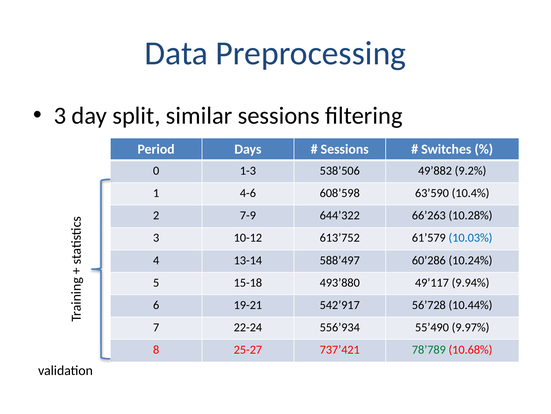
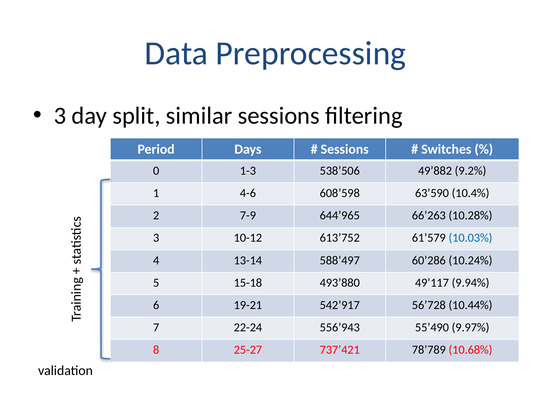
644’322: 644’322 -> 644’965
556’934: 556’934 -> 556’943
78’789 colour: green -> black
